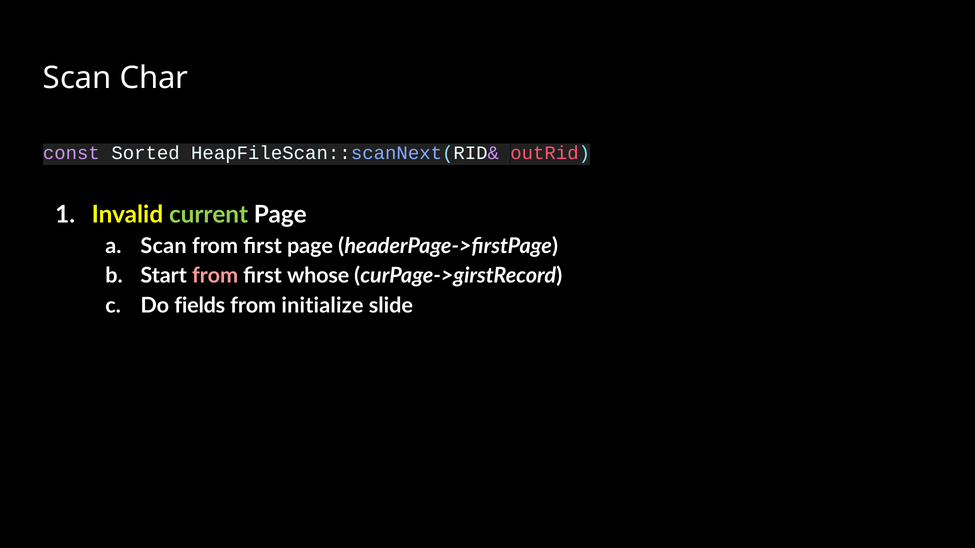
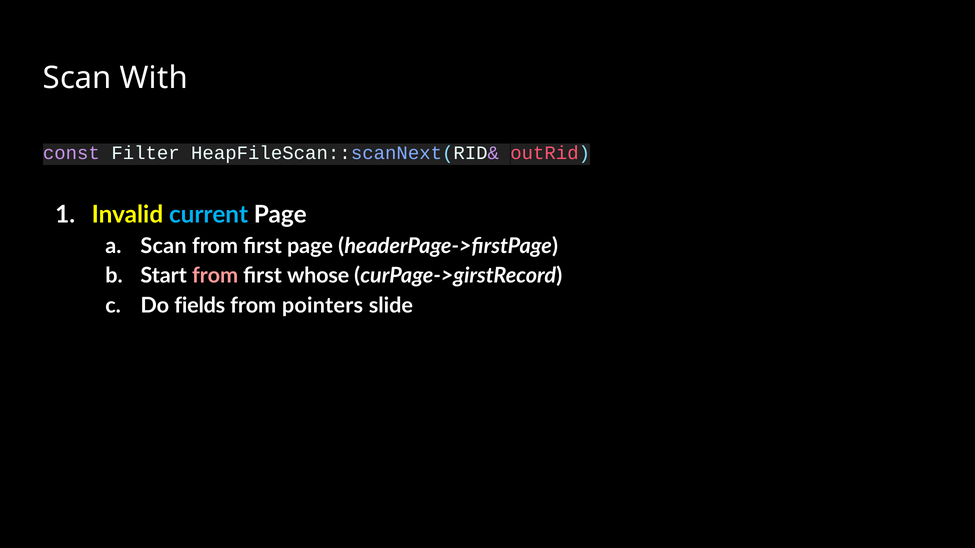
Char: Char -> With
Sorted: Sorted -> Filter
current colour: light green -> light blue
initialize: initialize -> pointers
